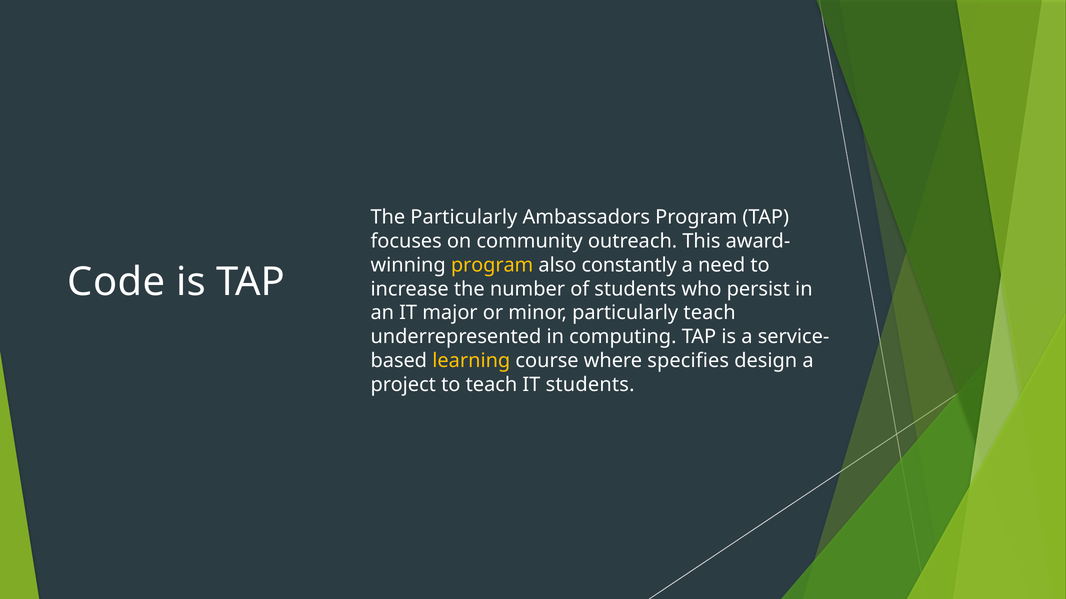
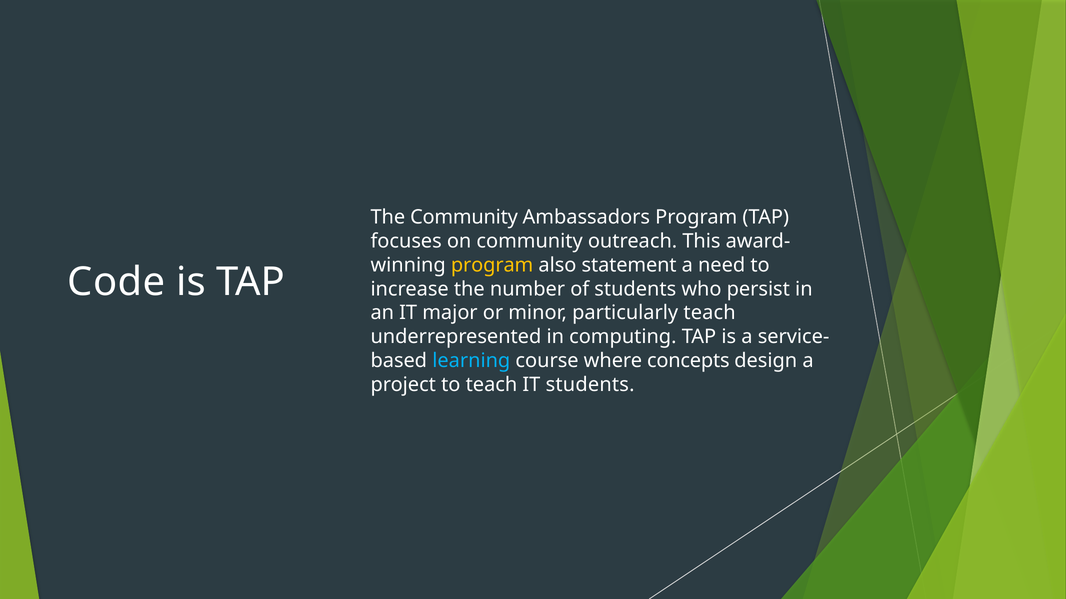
The Particularly: Particularly -> Community
constantly: constantly -> statement
learning colour: yellow -> light blue
specifies: specifies -> concepts
